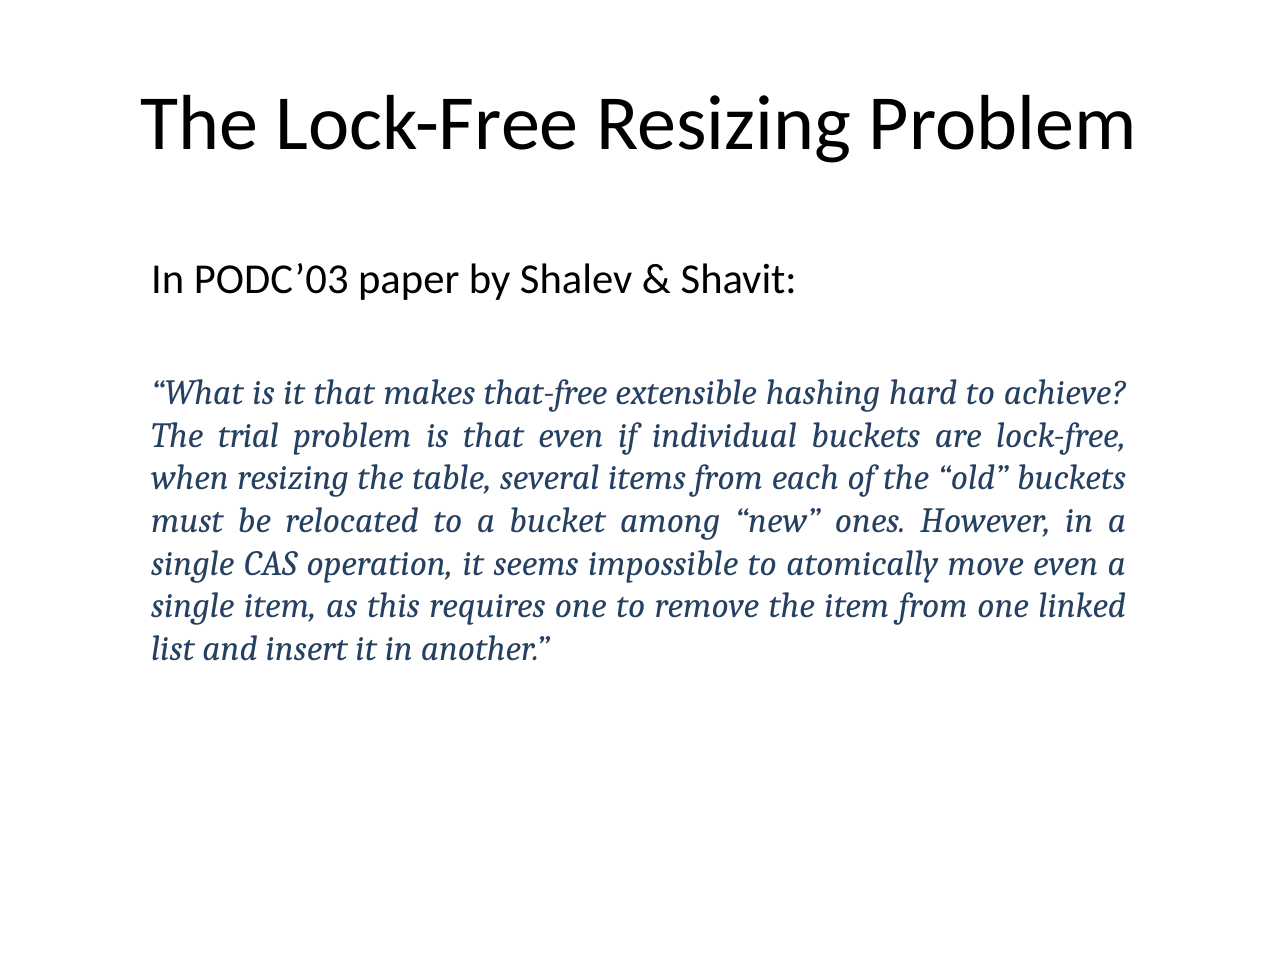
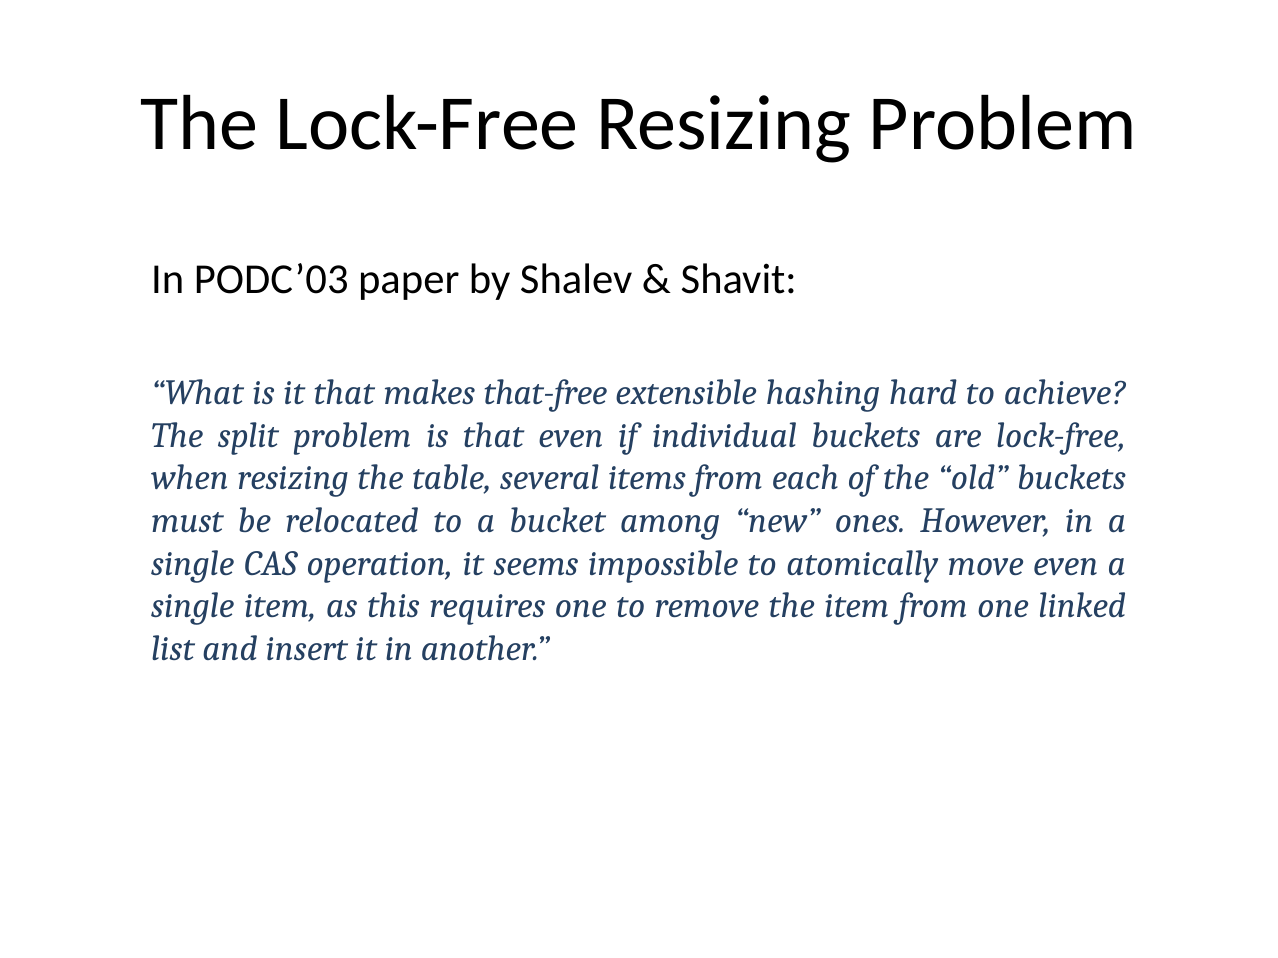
trial: trial -> split
